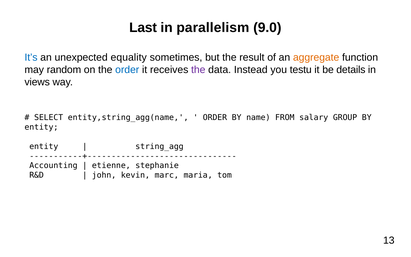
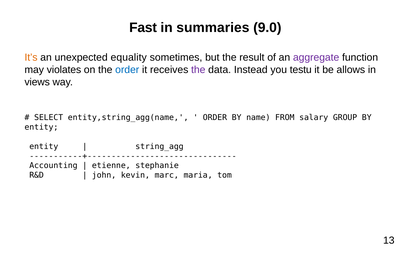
Last: Last -> Fast
parallelism: parallelism -> summaries
It’s colour: blue -> orange
aggregate colour: orange -> purple
random: random -> violates
details: details -> allows
